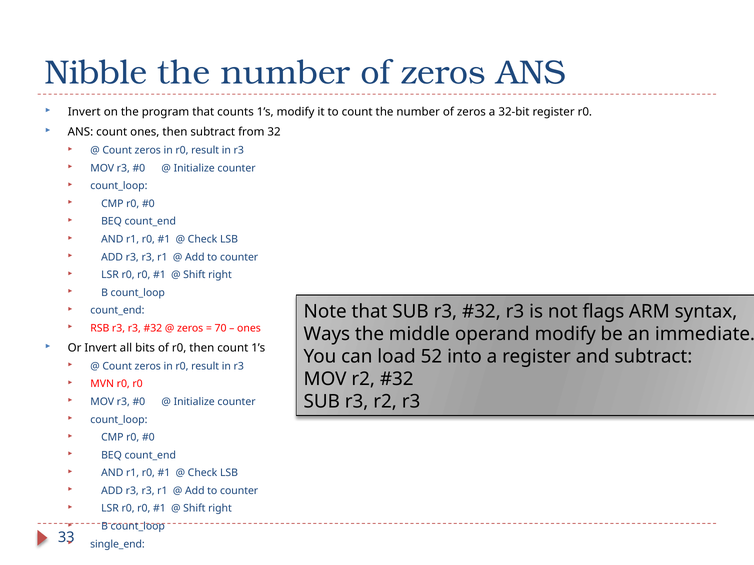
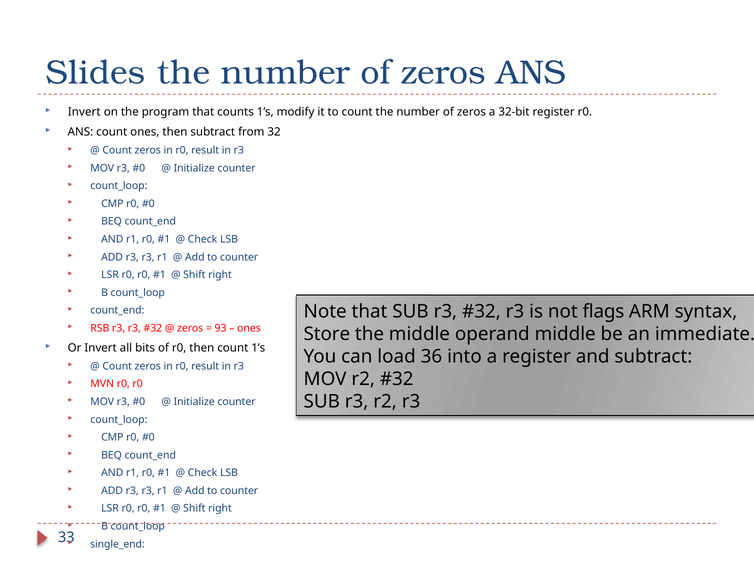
Nibble: Nibble -> Slides
70: 70 -> 93
Ways: Ways -> Store
operand modify: modify -> middle
52: 52 -> 36
